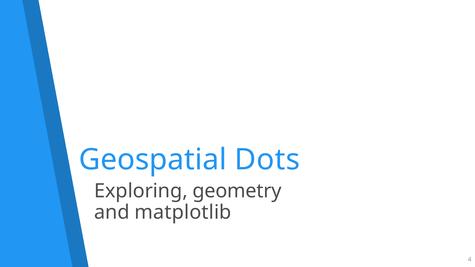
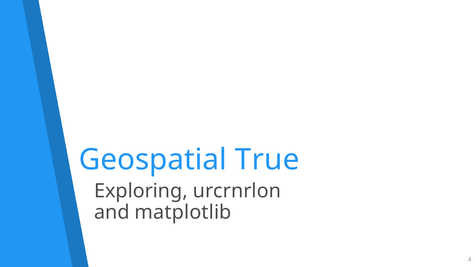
Dots: Dots -> True
geometry: geometry -> urcrnrlon
